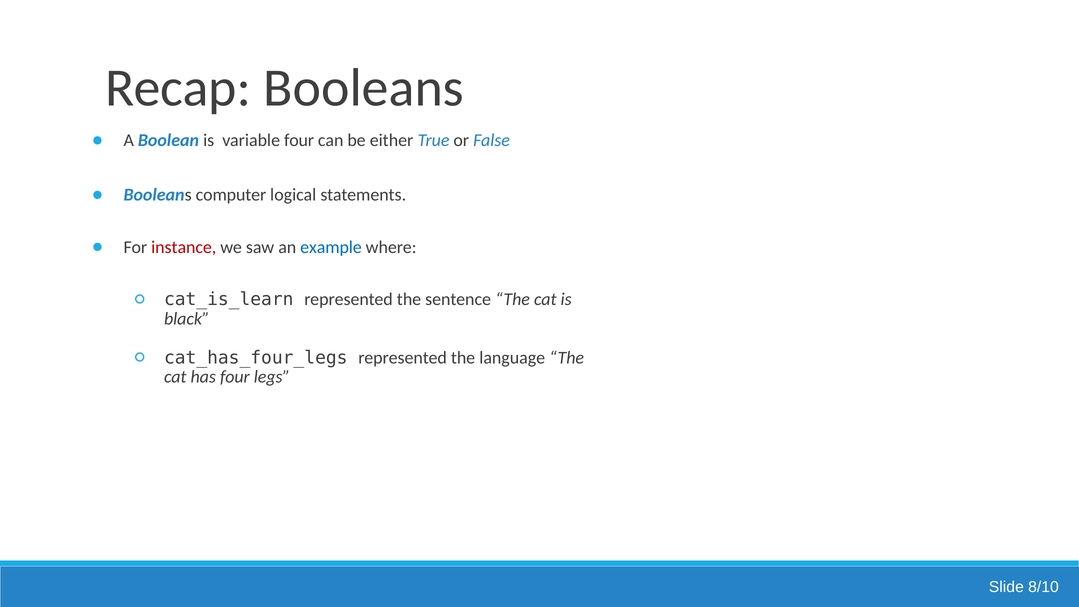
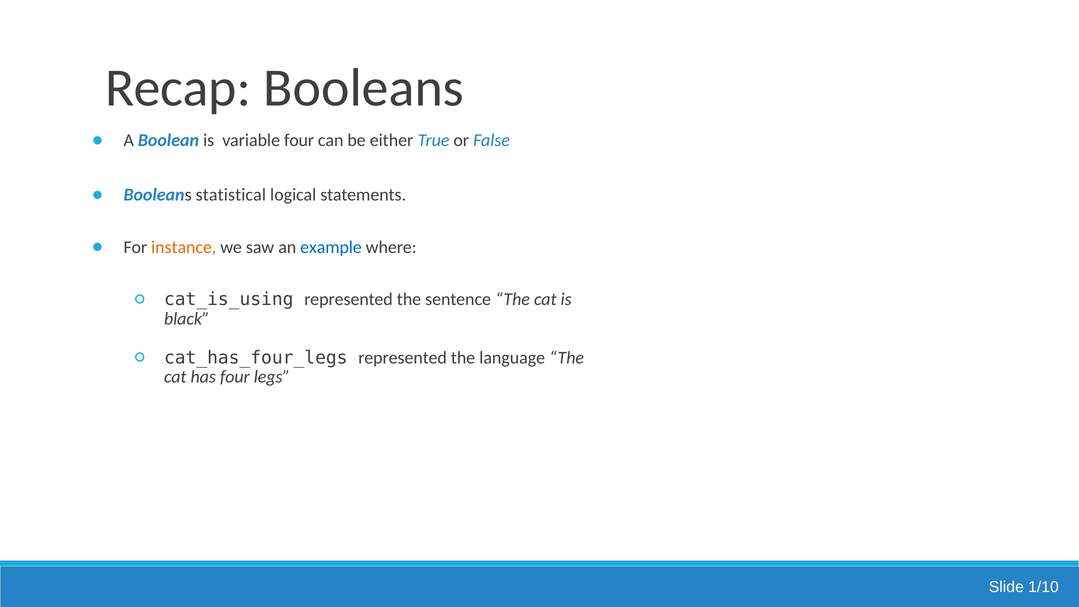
computer: computer -> statistical
instance colour: red -> orange
cat_is_learn: cat_is_learn -> cat_is_using
8/10: 8/10 -> 1/10
